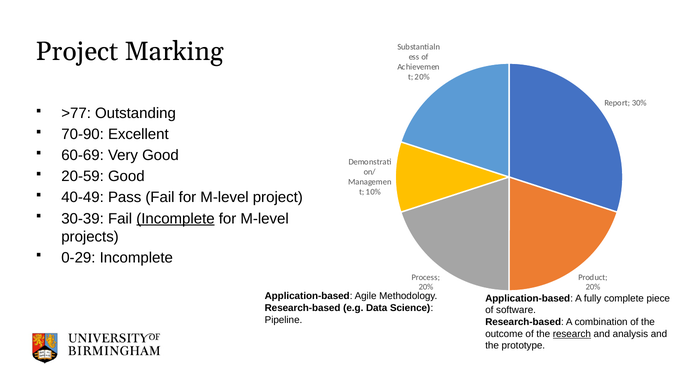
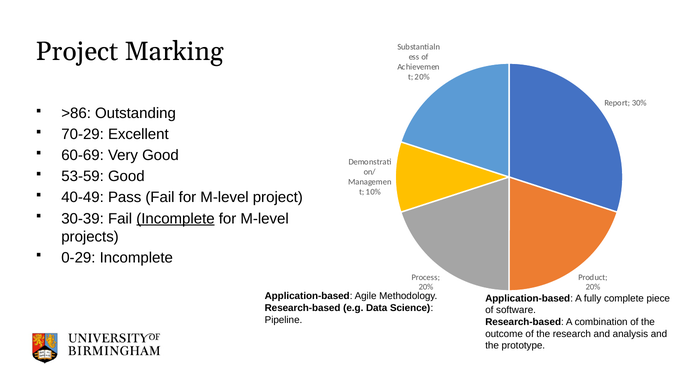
>77: >77 -> >86
70-90: 70-90 -> 70-29
20-59: 20-59 -> 53-59
research underline: present -> none
